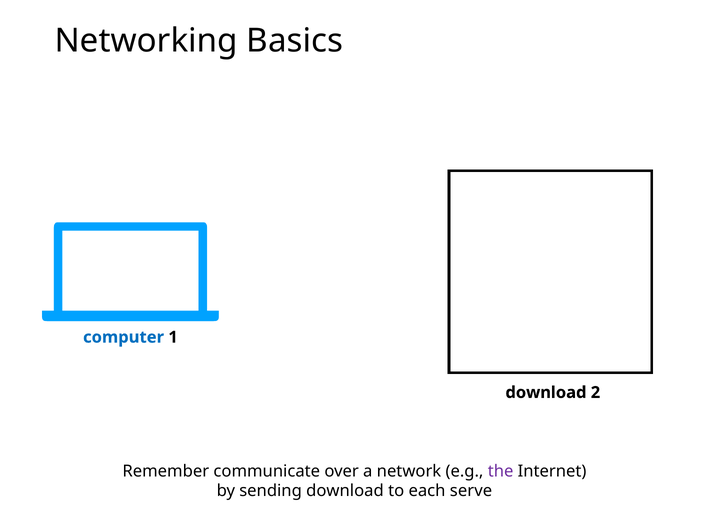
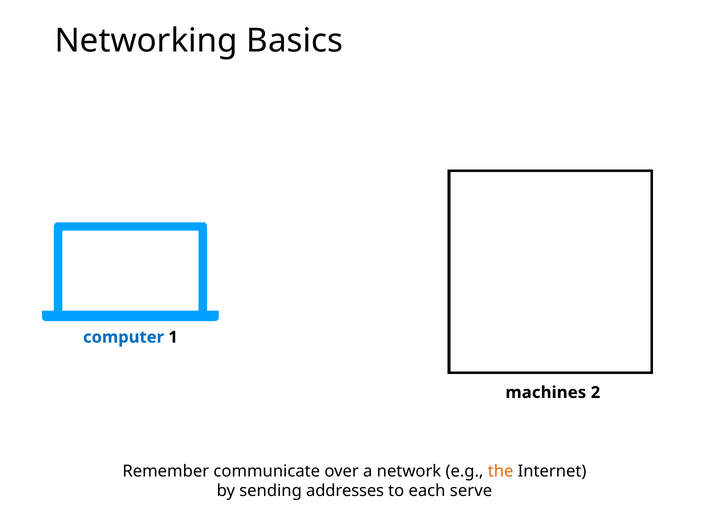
download at (546, 393): download -> machines
the colour: purple -> orange
sending download: download -> addresses
